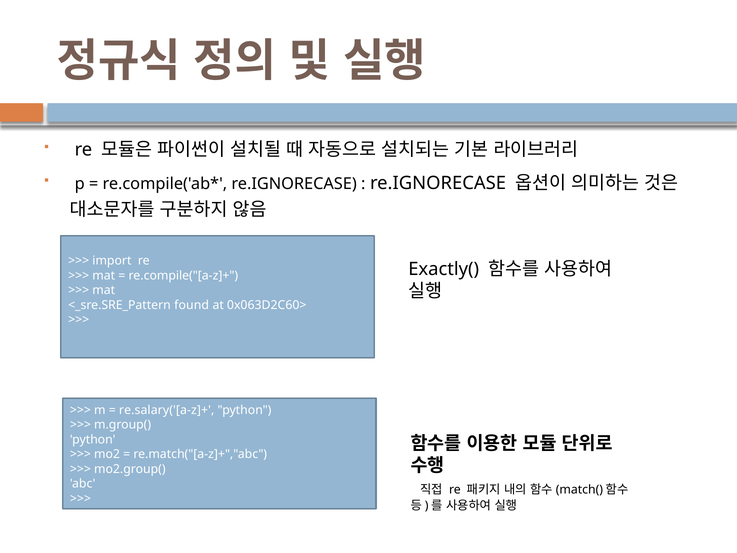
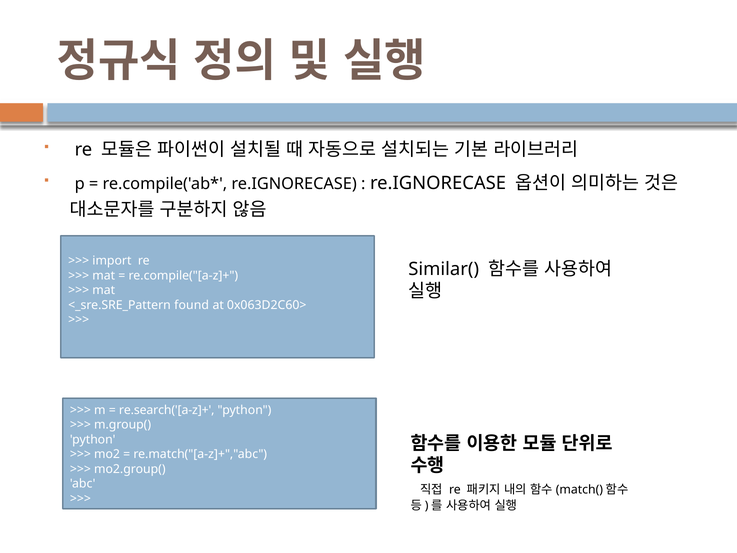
Exactly(: Exactly( -> Similar(
re.salary('[a-z]+: re.salary('[a-z]+ -> re.search('[a-z]+
